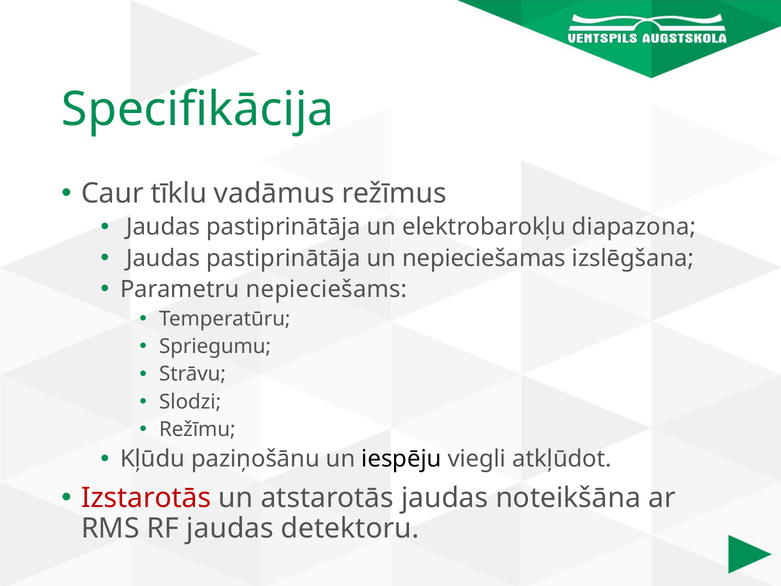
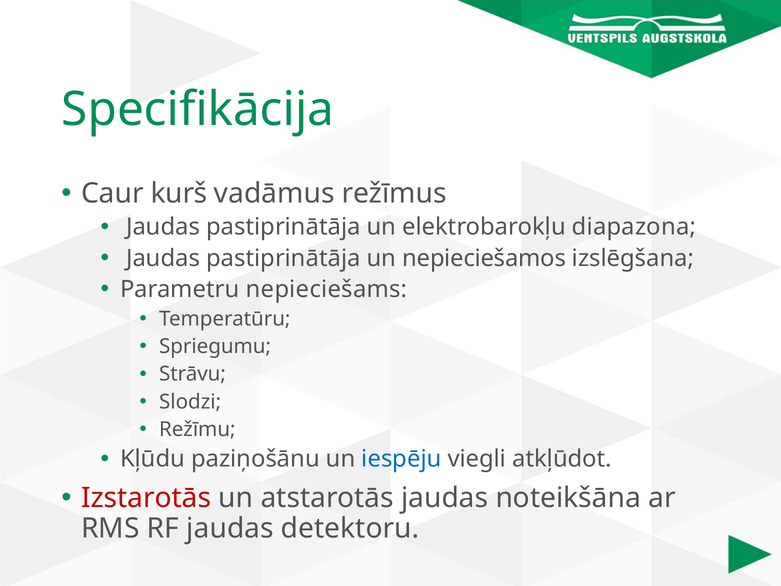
tīklu: tīklu -> kurš
nepieciešamas: nepieciešamas -> nepieciešamos
iespēju colour: black -> blue
